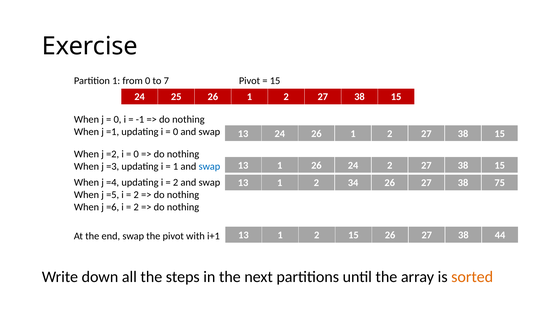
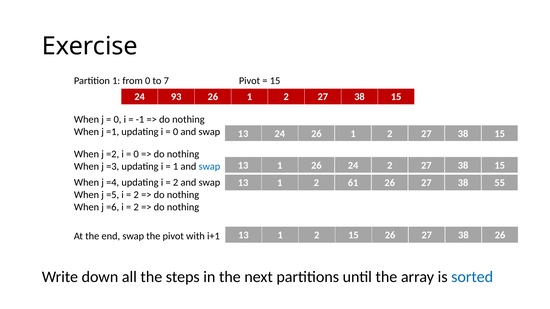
25: 25 -> 93
34: 34 -> 61
75: 75 -> 55
38 44: 44 -> 26
sorted colour: orange -> blue
